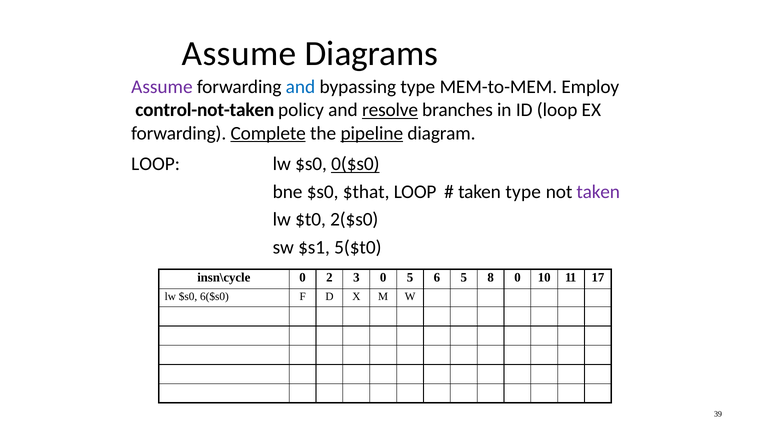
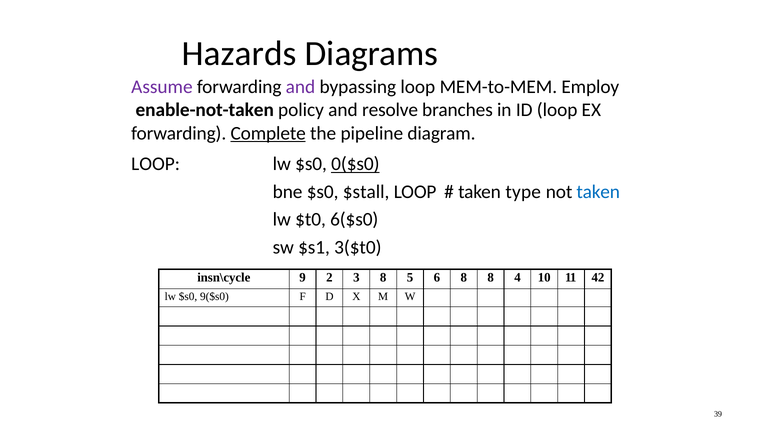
Assume at (239, 54): Assume -> Hazards
and at (300, 87) colour: blue -> purple
bypassing type: type -> loop
control-not-taken: control-not-taken -> enable-not-taken
resolve underline: present -> none
pipeline underline: present -> none
$that: $that -> $stall
taken at (598, 192) colour: purple -> blue
2($s0: 2($s0 -> 6($s0
5($t0: 5($t0 -> 3($t0
insn\cycle 0: 0 -> 9
3 0: 0 -> 8
6 5: 5 -> 8
8 0: 0 -> 4
17: 17 -> 42
6($s0: 6($s0 -> 9($s0
